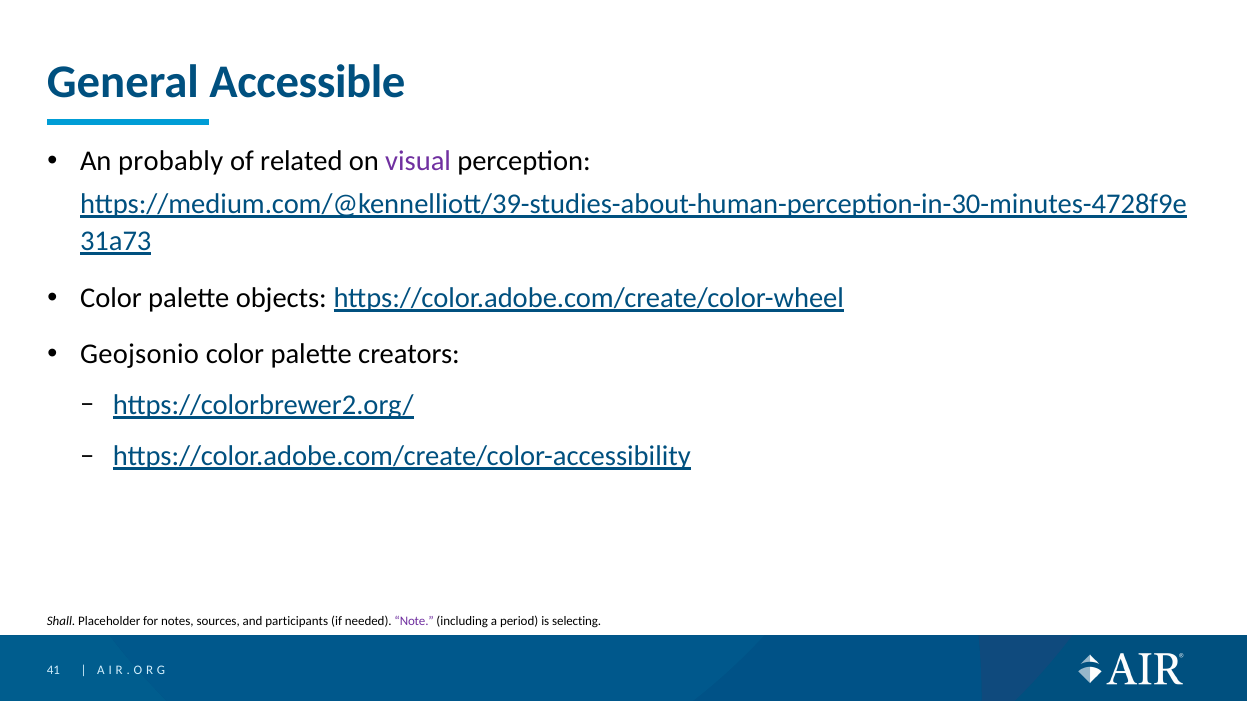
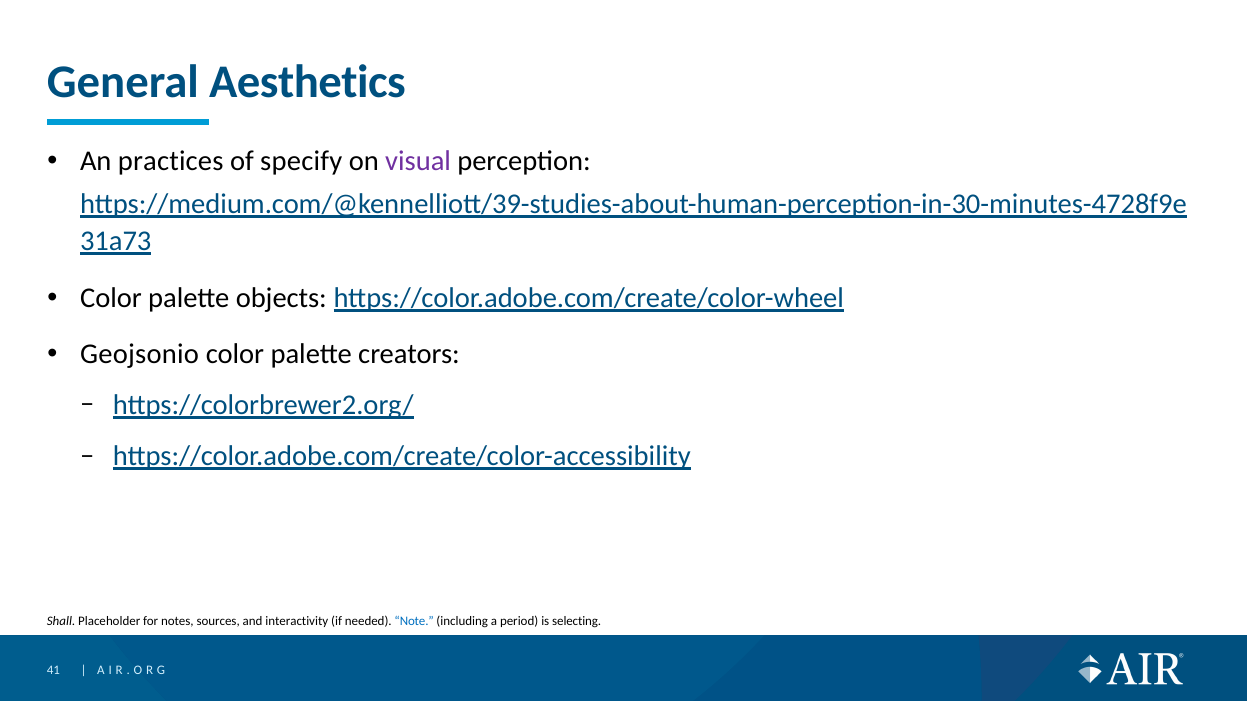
Accessible: Accessible -> Aesthetics
probably: probably -> practices
related: related -> specify
participants: participants -> interactivity
Note colour: purple -> blue
